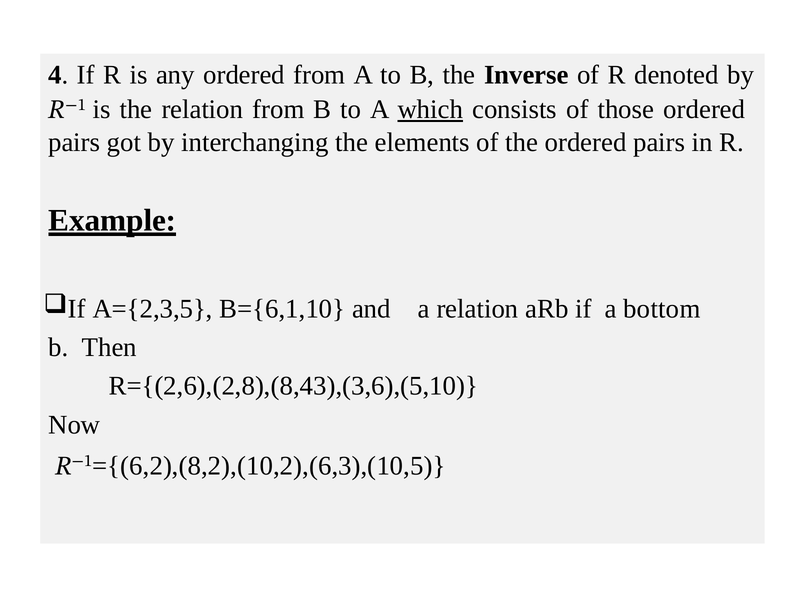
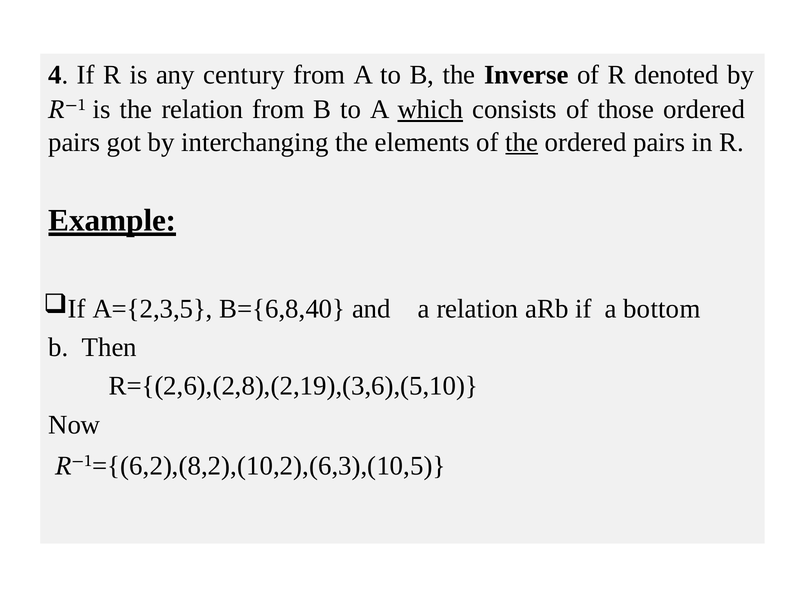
any ordered: ordered -> century
the at (522, 142) underline: none -> present
B={6,1,10: B={6,1,10 -> B={6,8,40
R={(2,6),(2,8),(8,43),(3,6),(5,10: R={(2,6),(2,8),(8,43),(3,6),(5,10 -> R={(2,6),(2,8),(2,19),(3,6),(5,10
